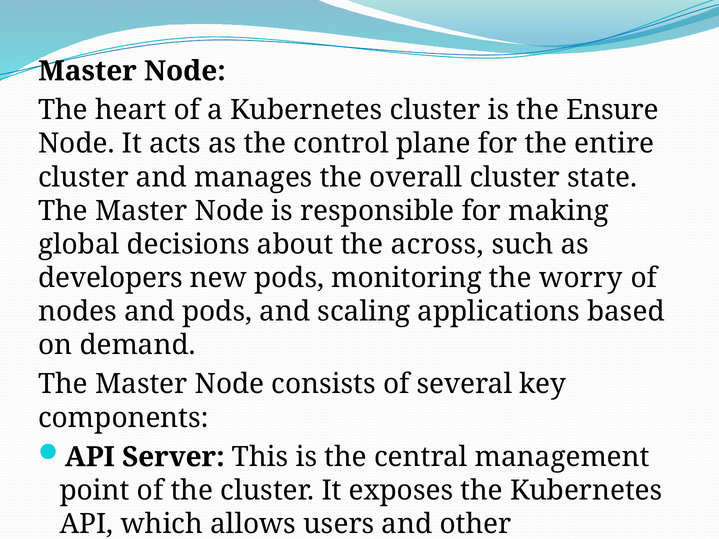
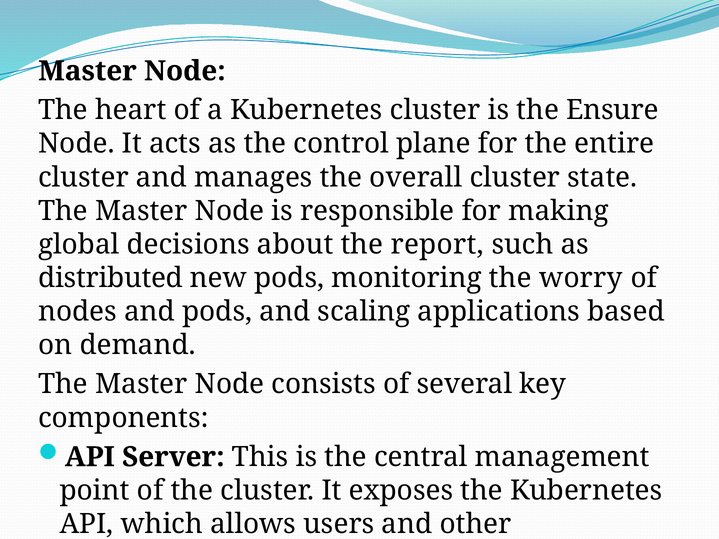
across: across -> report
developers: developers -> distributed
